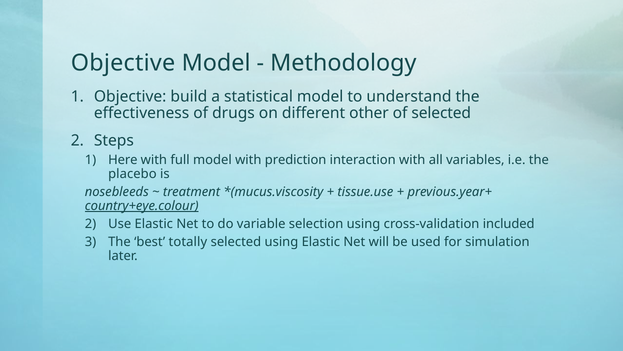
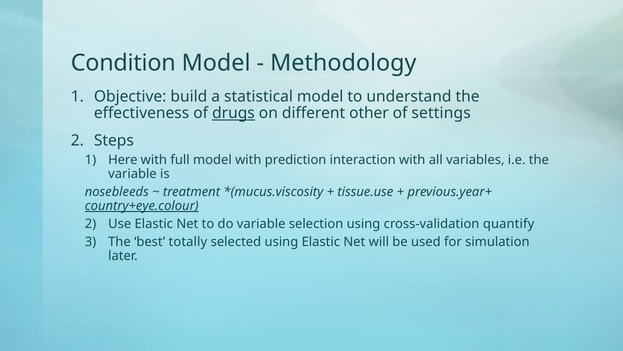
Objective at (123, 63): Objective -> Condition
drugs underline: none -> present
of selected: selected -> settings
placebo at (132, 174): placebo -> variable
included: included -> quantify
